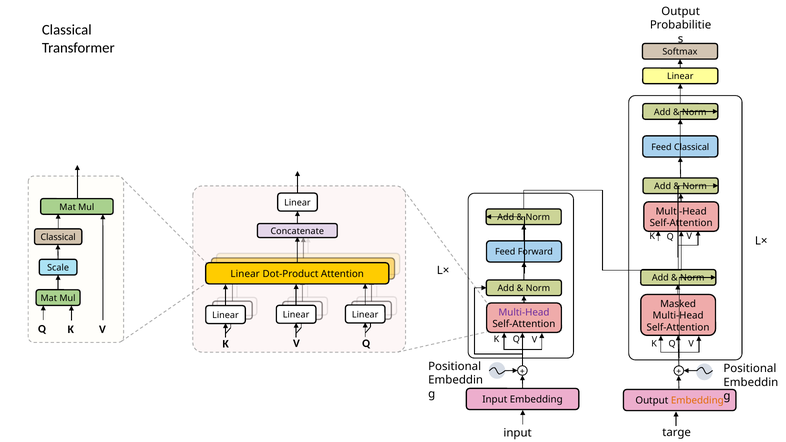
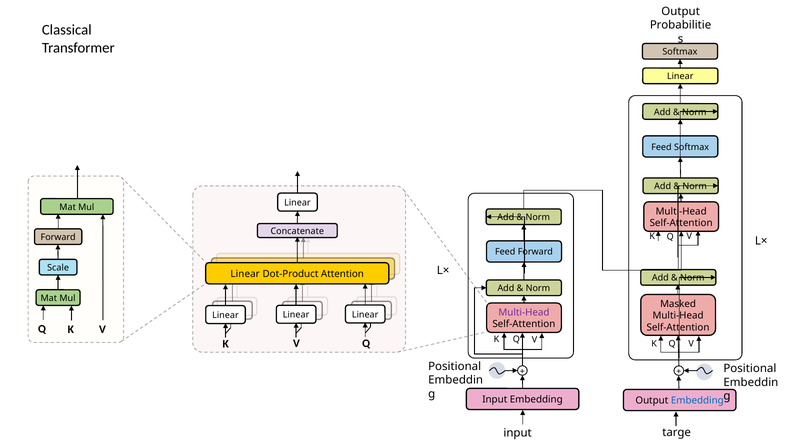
Feed Classical: Classical -> Softmax
Classical at (58, 237): Classical -> Forward
Embedding at (697, 401) colour: orange -> blue
